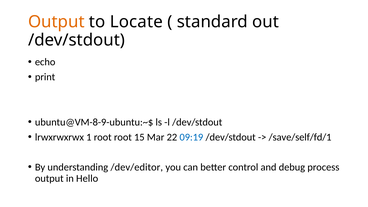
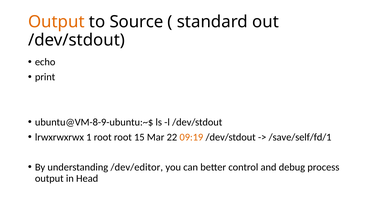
Locate: Locate -> Source
09:19 colour: blue -> orange
Hello: Hello -> Head
